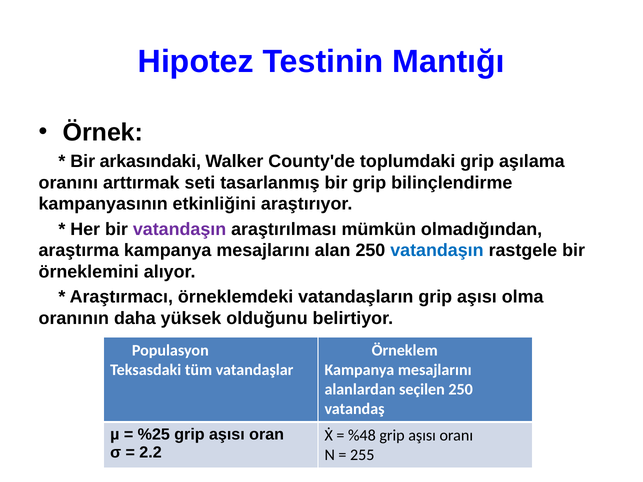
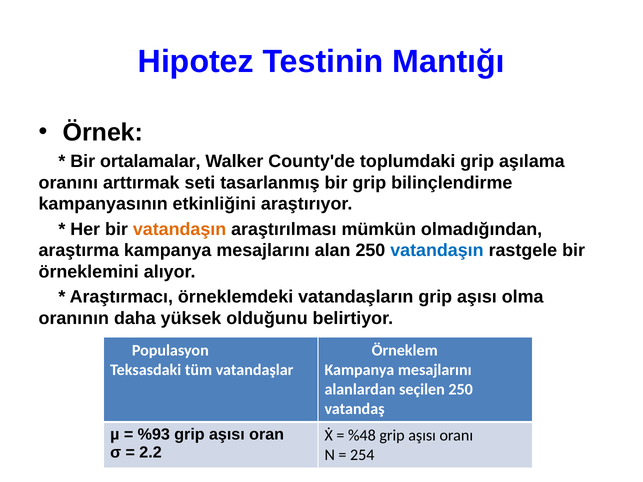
arkasındaki: arkasındaki -> ortalamalar
vatandaşın at (180, 229) colour: purple -> orange
%25: %25 -> %93
255: 255 -> 254
